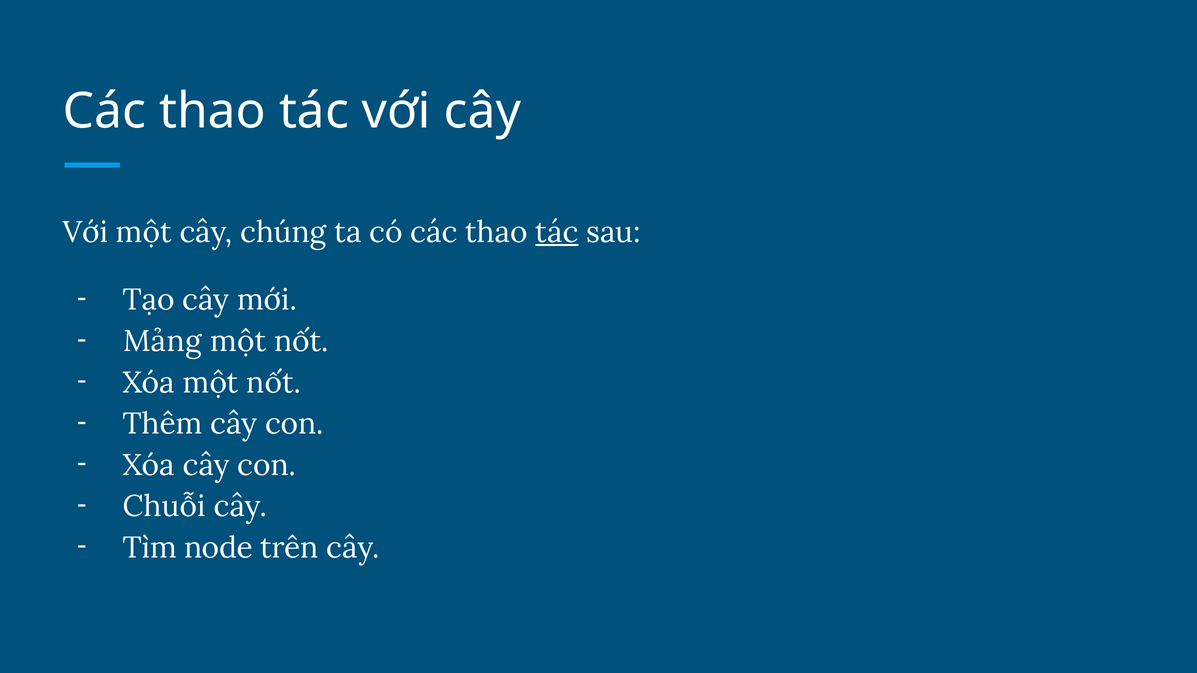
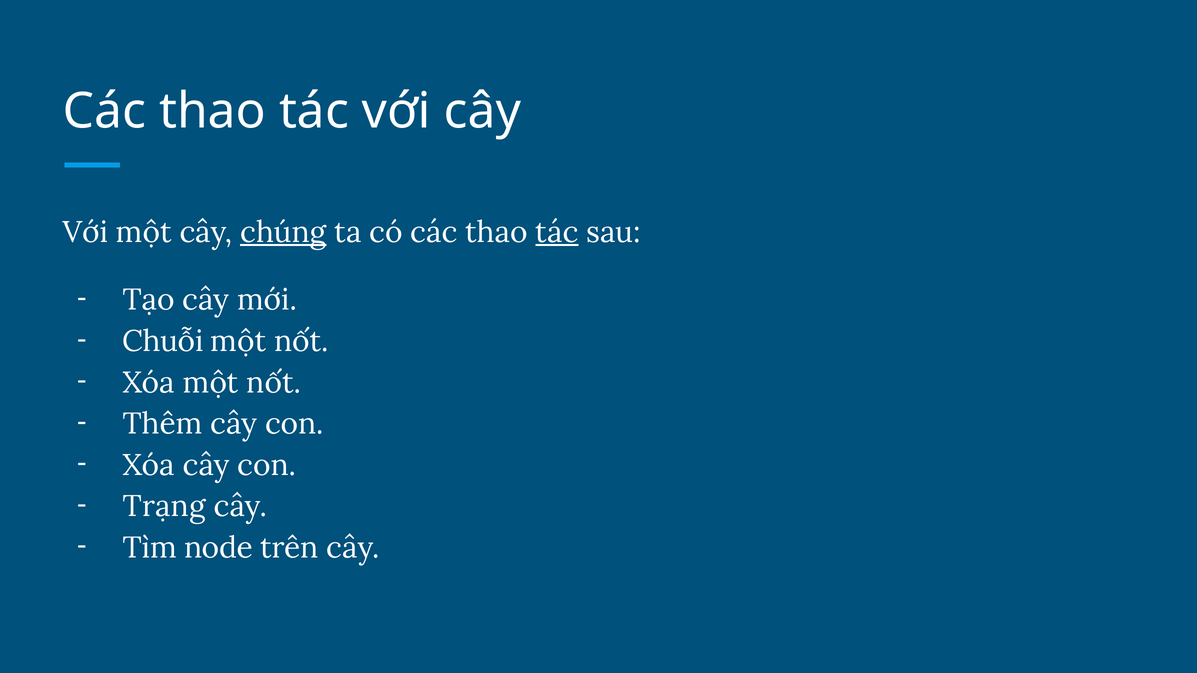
chúng underline: none -> present
Mảng: Mảng -> Chuỗi
Chuỗi: Chuỗi -> Trạng
